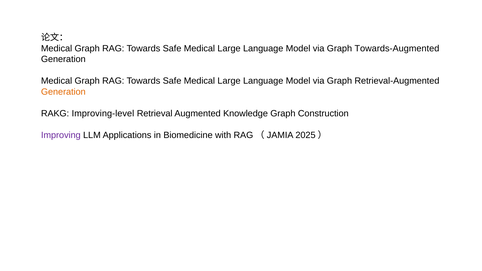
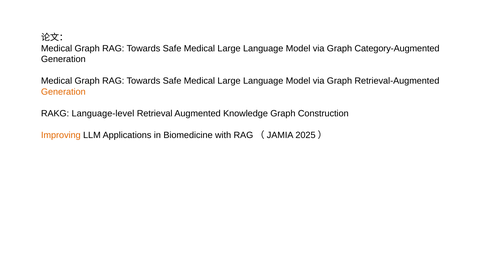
Towards-Augmented: Towards-Augmented -> Category-Augmented
Improving‑level: Improving‑level -> Language‑level
Improving colour: purple -> orange
